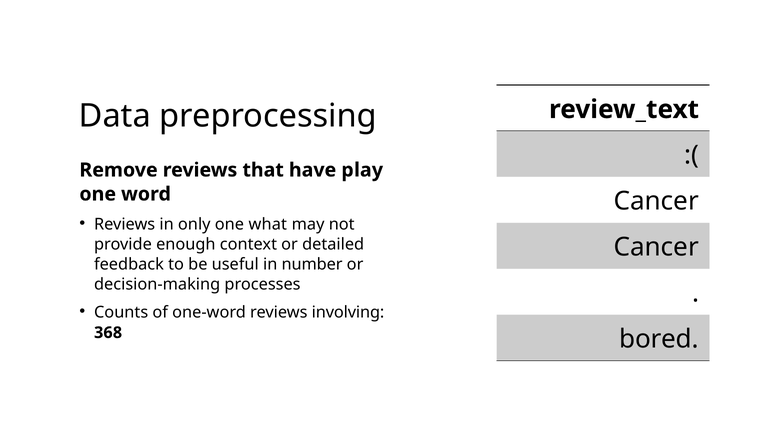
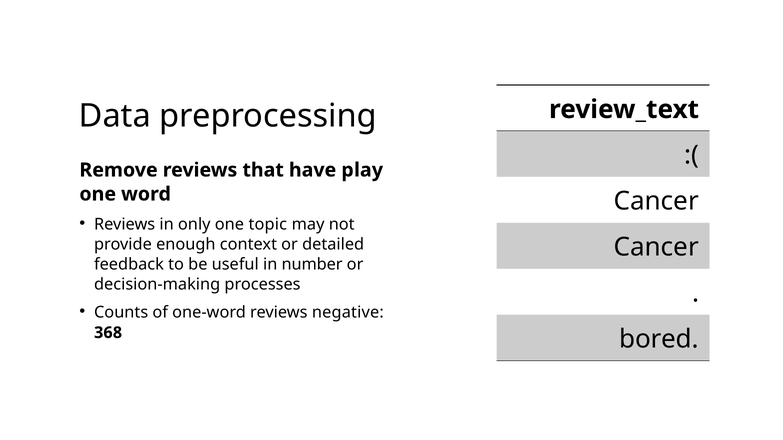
what: what -> topic
involving: involving -> negative
